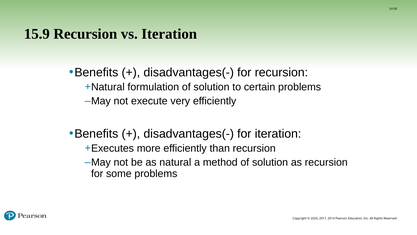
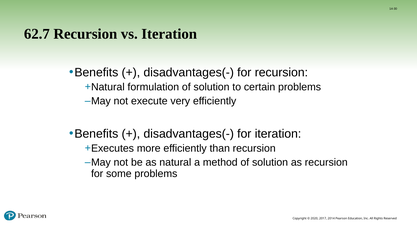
15.9: 15.9 -> 62.7
